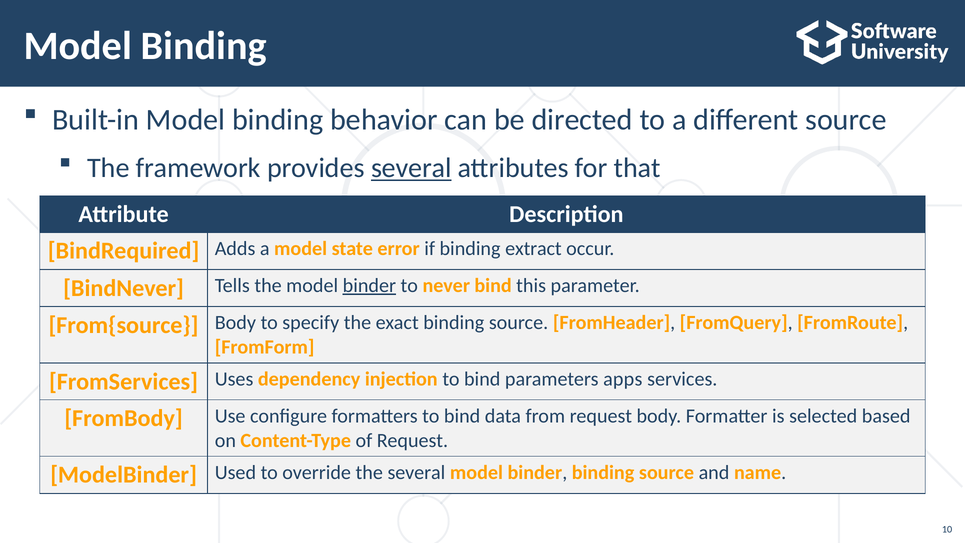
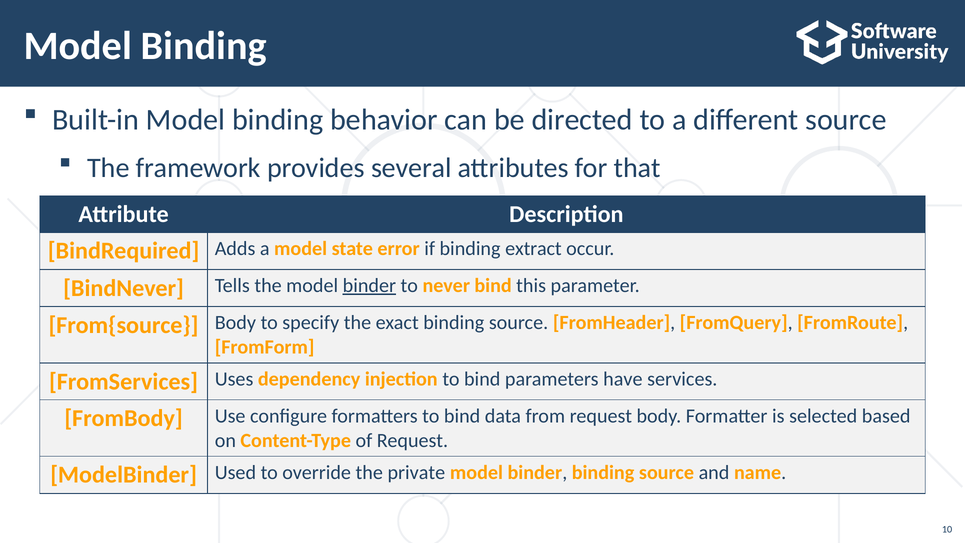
several at (411, 168) underline: present -> none
apps: apps -> have
the several: several -> private
